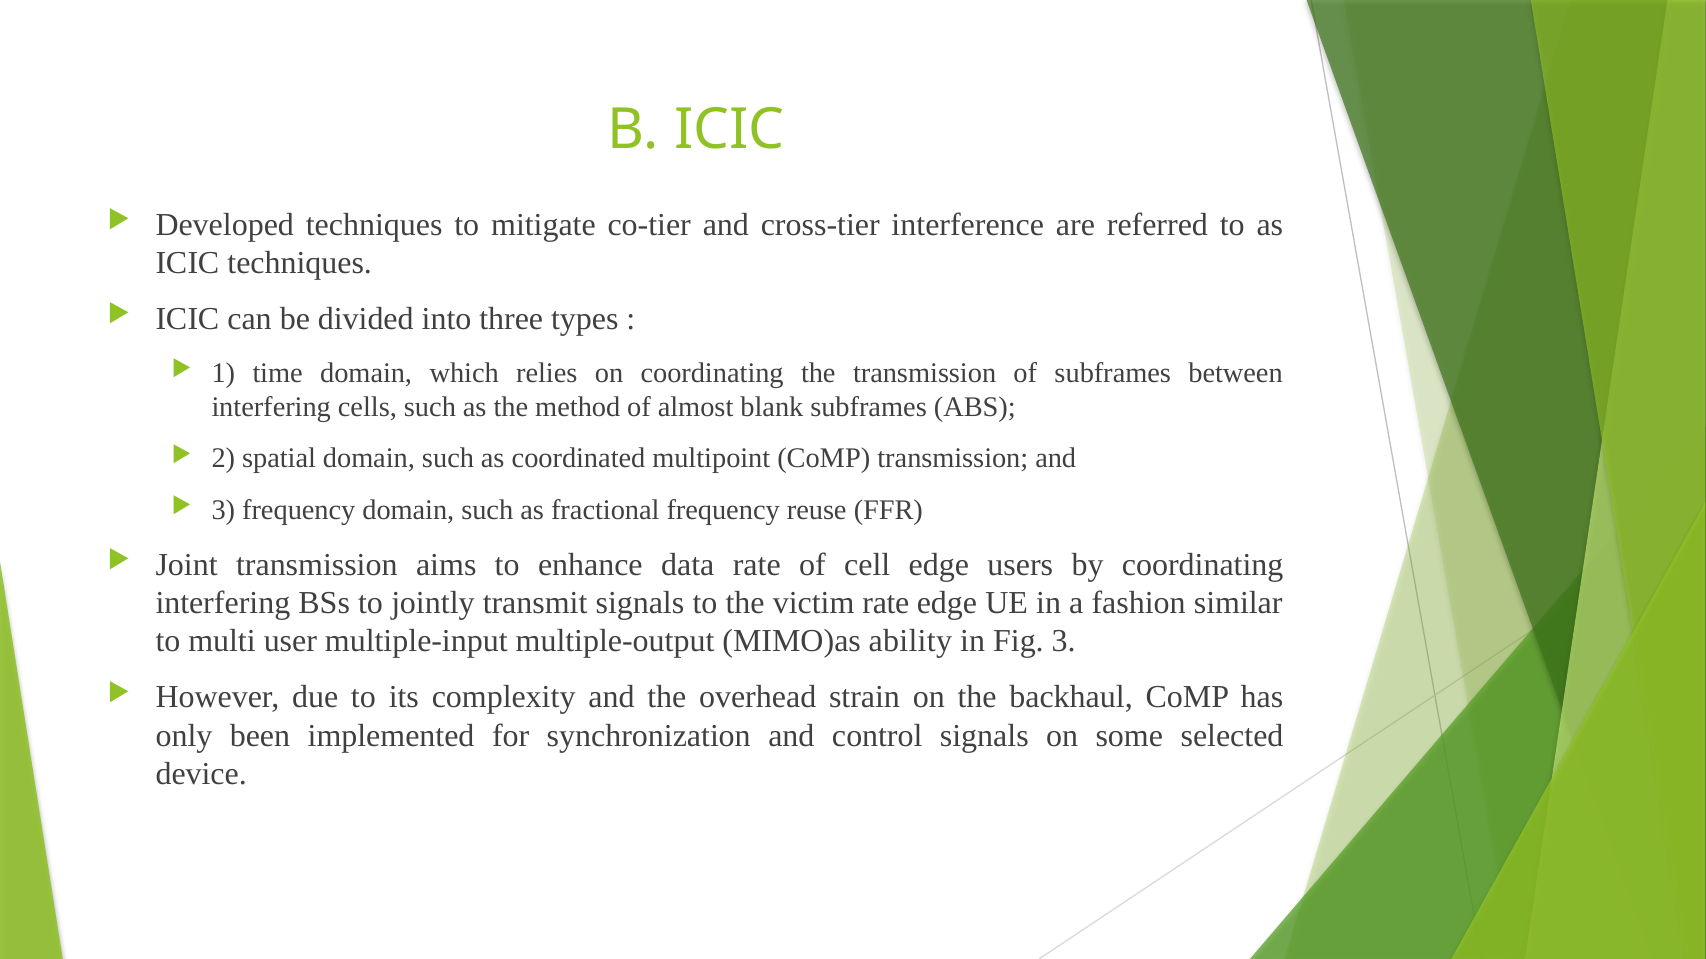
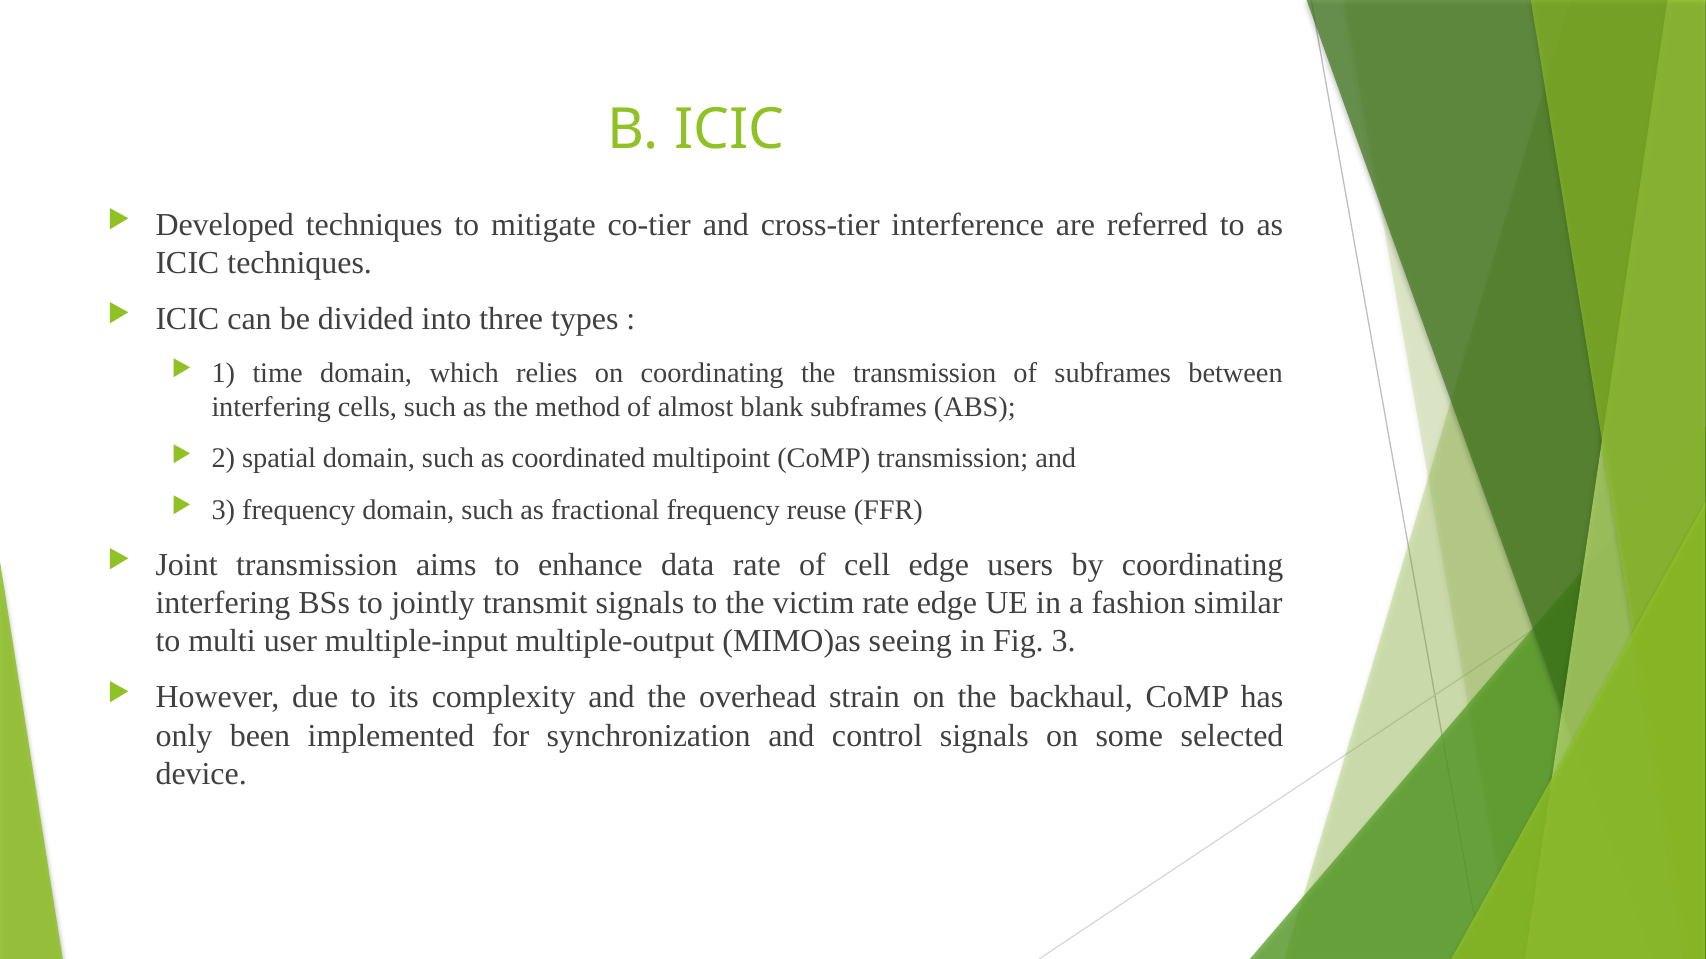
ability: ability -> seeing
